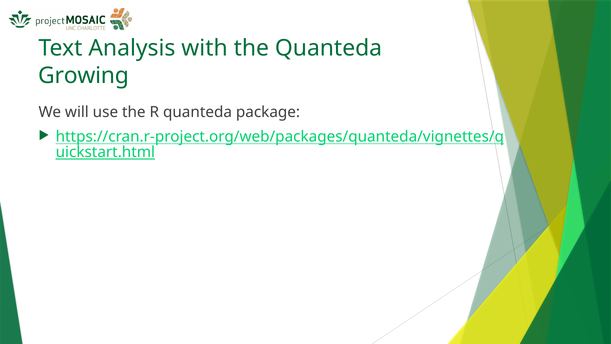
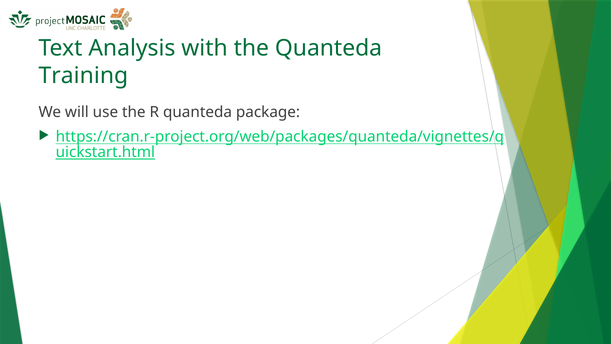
Growing: Growing -> Training
